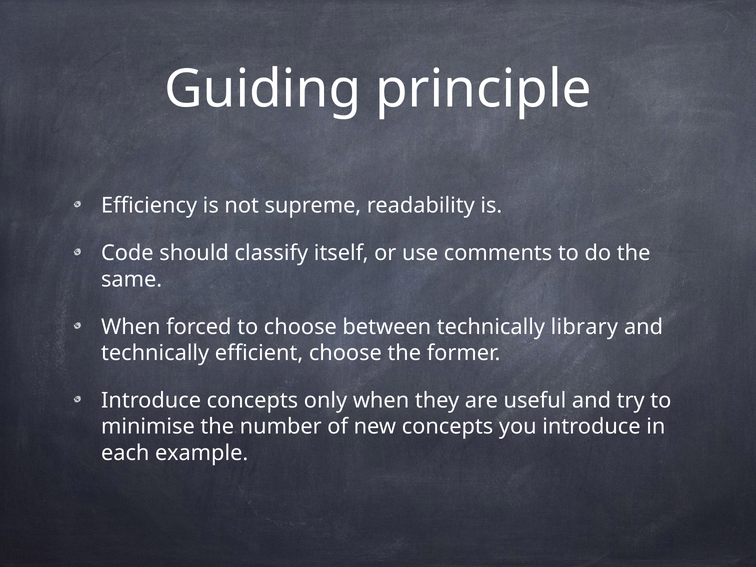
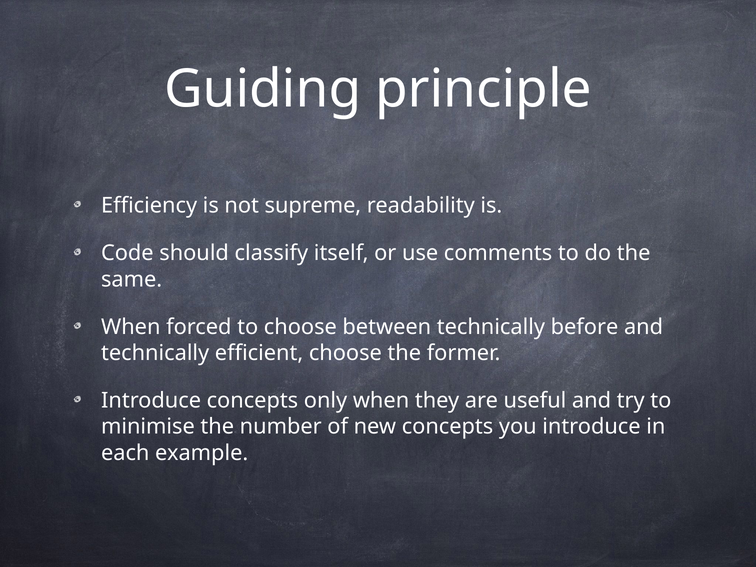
library: library -> before
